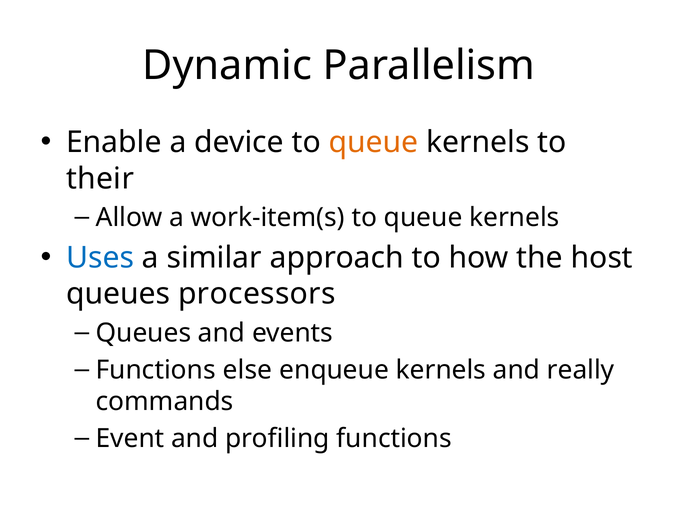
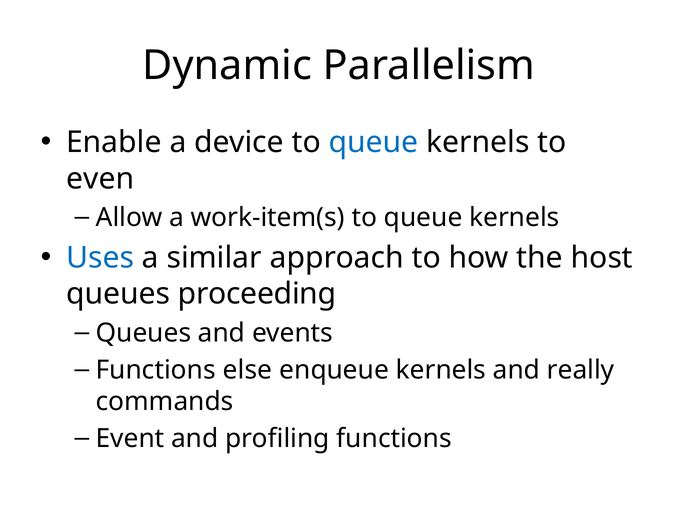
queue at (374, 142) colour: orange -> blue
their: their -> even
processors: processors -> proceeding
